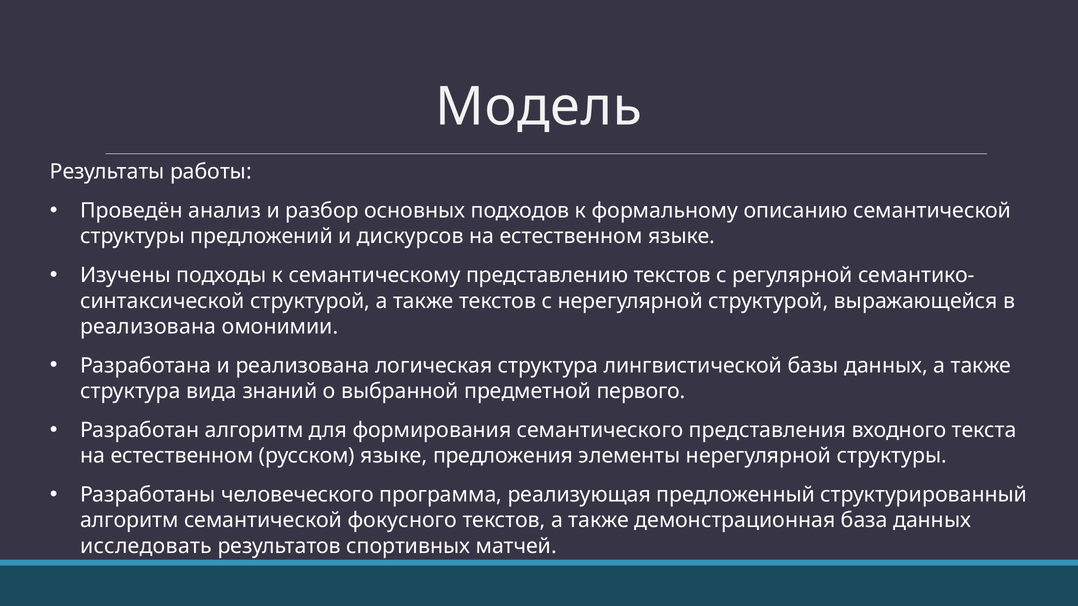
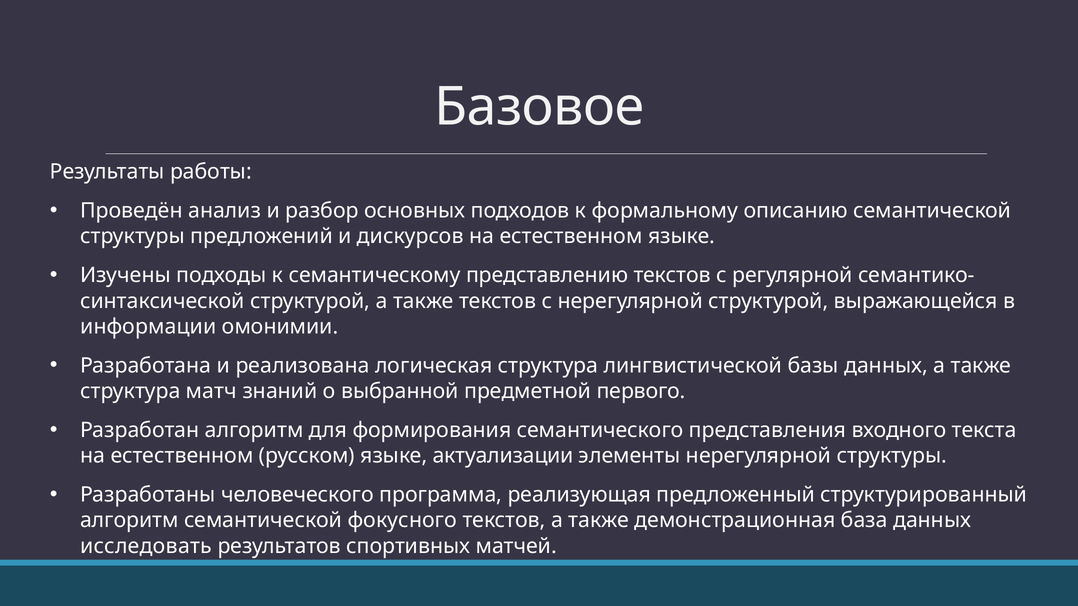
Модель: Модель -> Базовое
реализована at (148, 327): реализована -> информации
вида: вида -> матч
предложения: предложения -> актуализации
